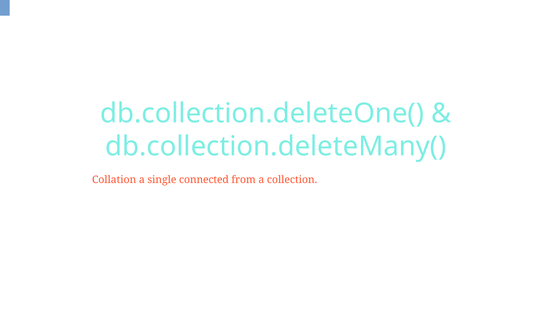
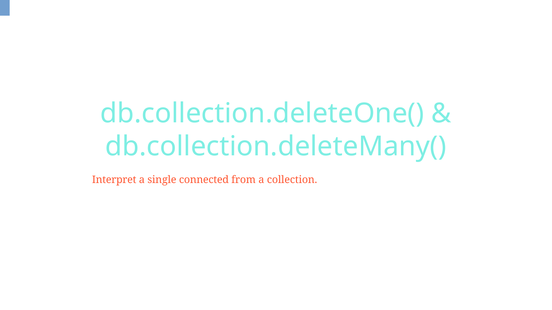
Collation: Collation -> Interpret
